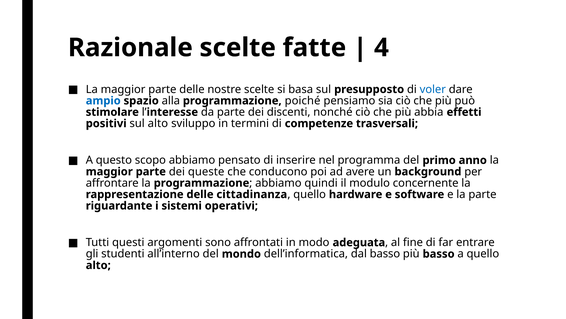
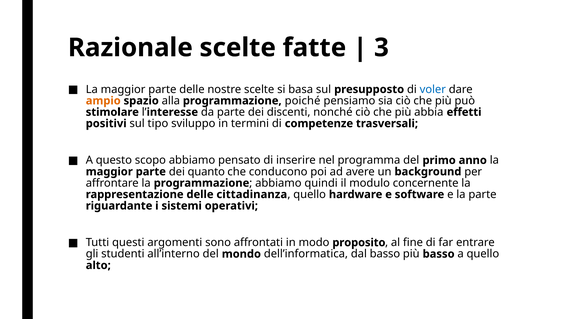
4: 4 -> 3
ampio colour: blue -> orange
sul alto: alto -> tipo
queste: queste -> quanto
adeguata: adeguata -> proposito
